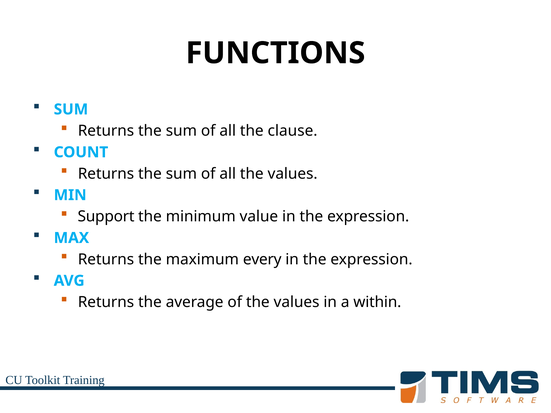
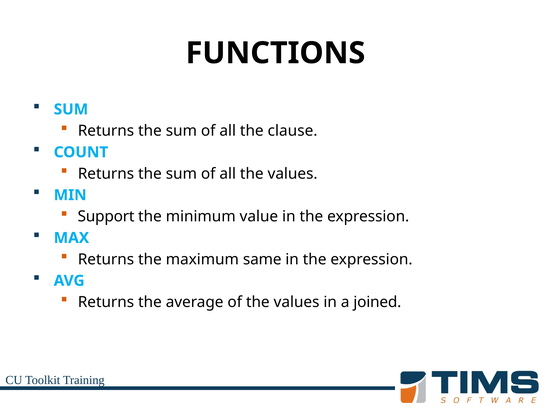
every: every -> same
within: within -> joined
